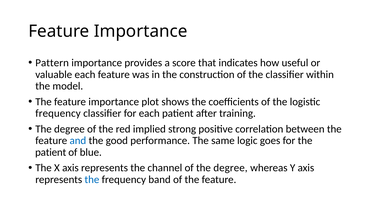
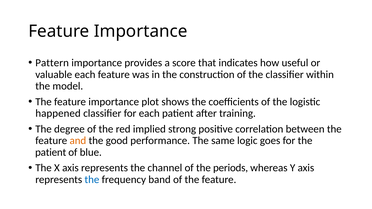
frequency at (58, 114): frequency -> happened
and colour: blue -> orange
of the degree: degree -> periods
